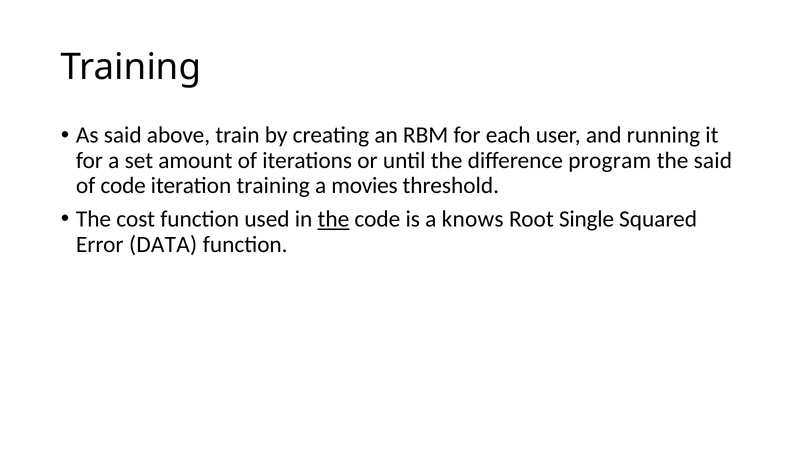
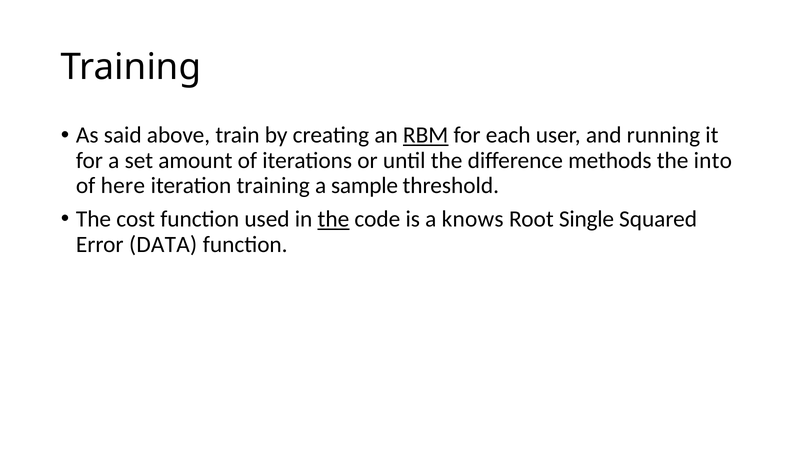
RBM underline: none -> present
program: program -> methods
the said: said -> into
of code: code -> here
movies: movies -> sample
